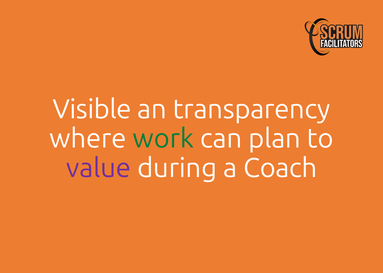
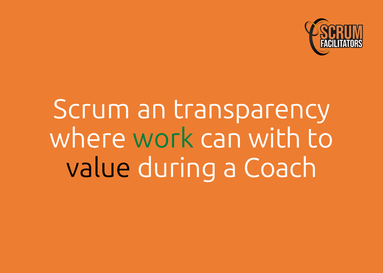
Visible: Visible -> Scrum
plan: plan -> with
value colour: purple -> black
